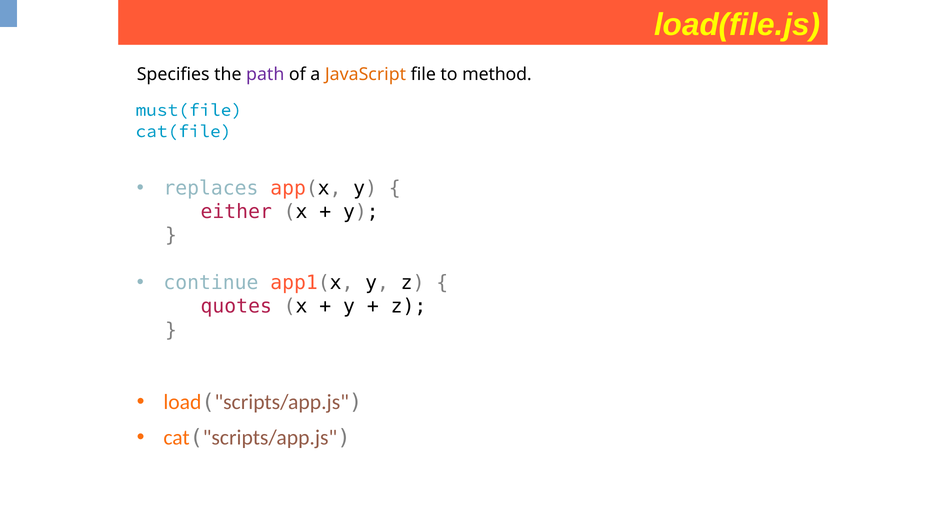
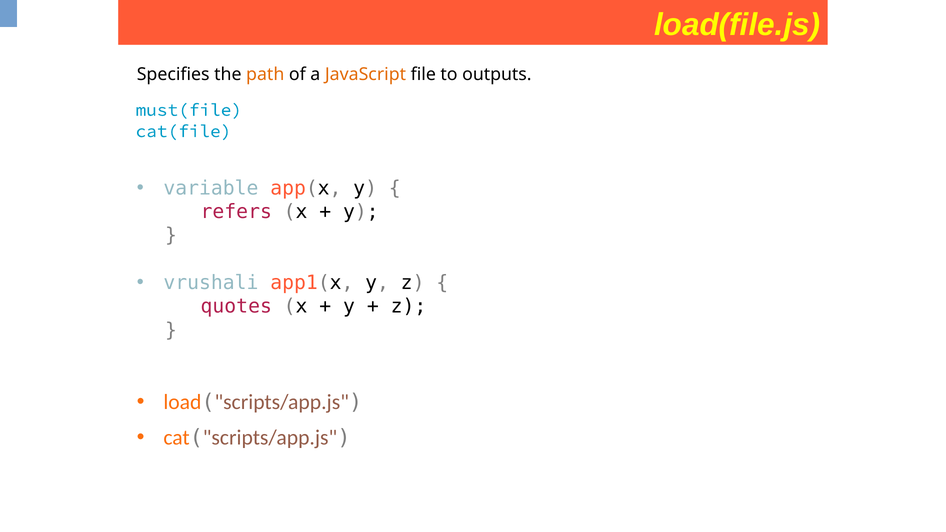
path colour: purple -> orange
method: method -> outputs
replaces: replaces -> variable
either: either -> refers
continue: continue -> vrushali
